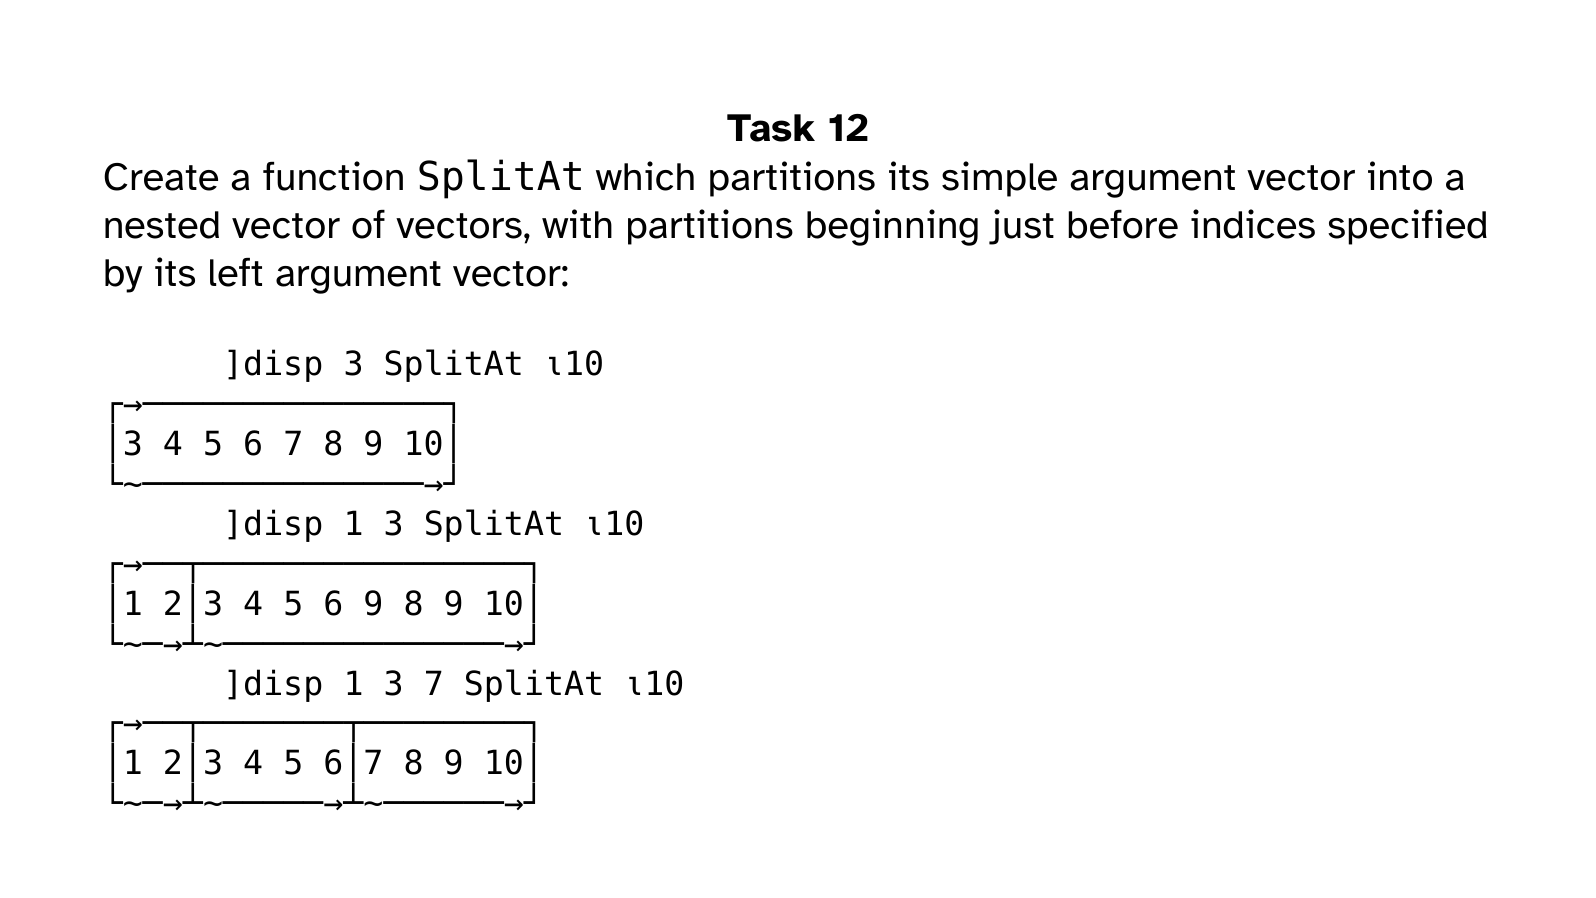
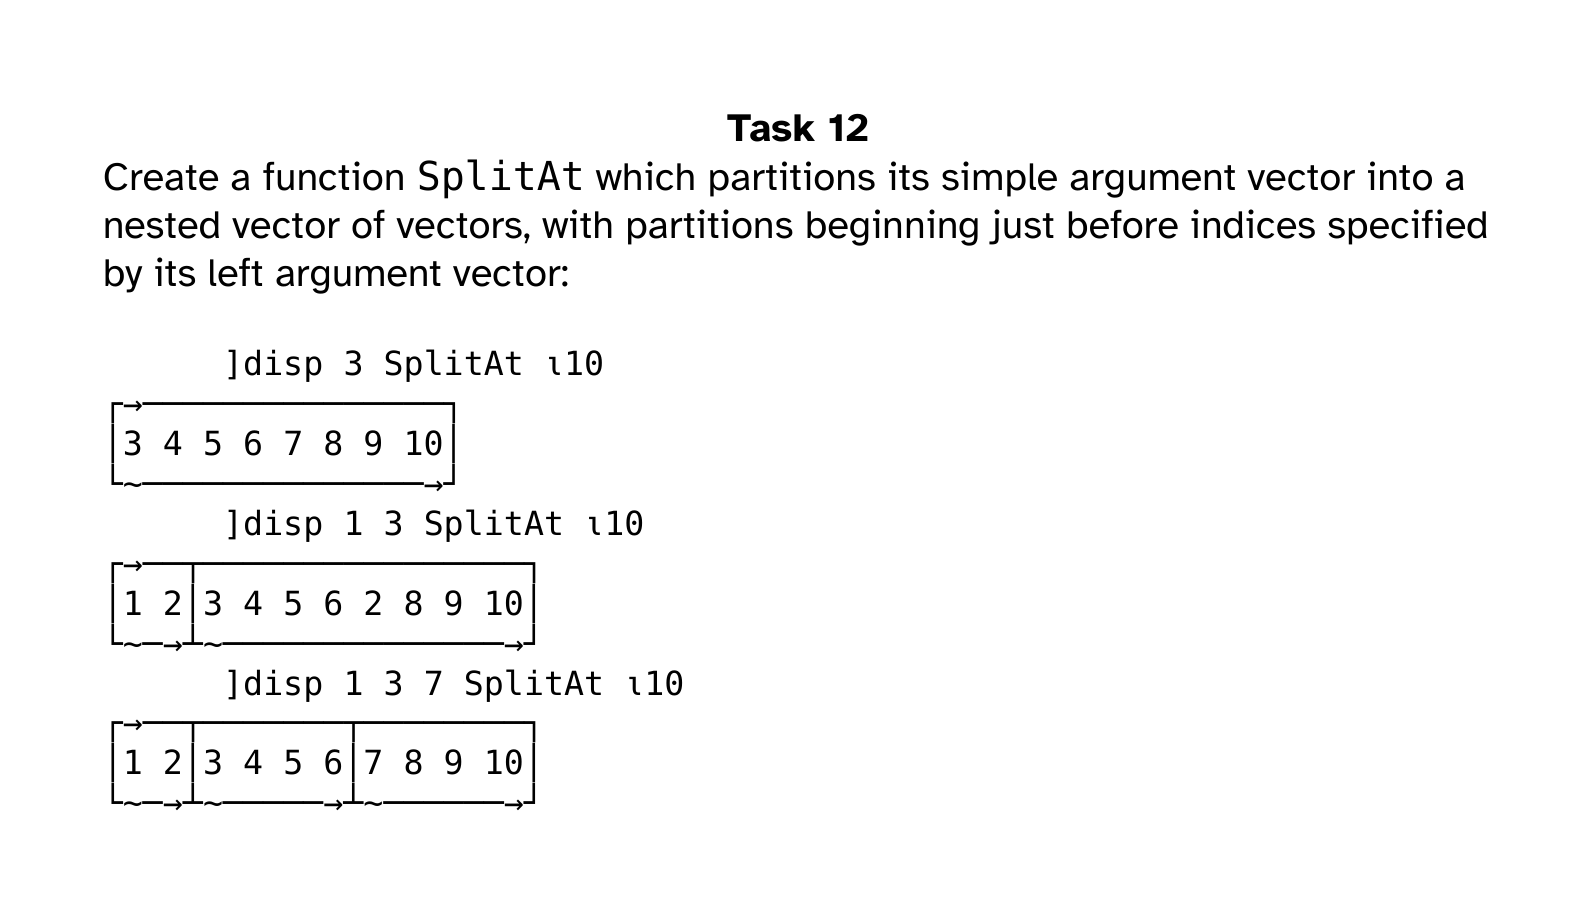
6 9: 9 -> 2
